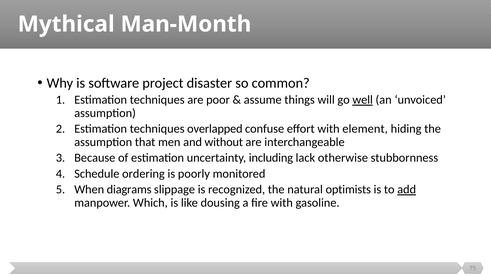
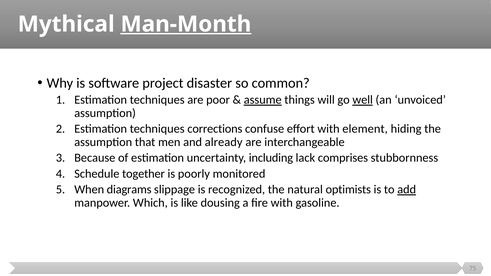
Man-Month underline: none -> present
assume underline: none -> present
overlapped: overlapped -> corrections
without: without -> already
otherwise: otherwise -> comprises
ordering: ordering -> together
